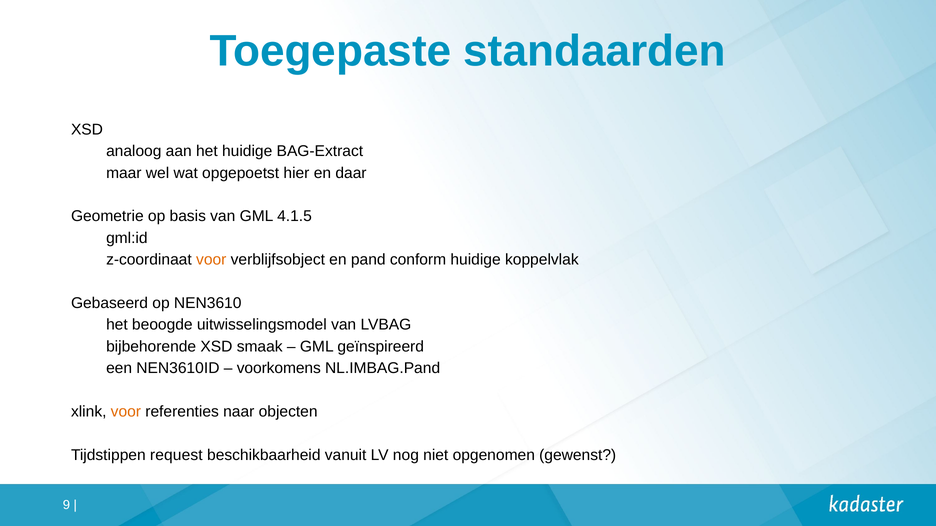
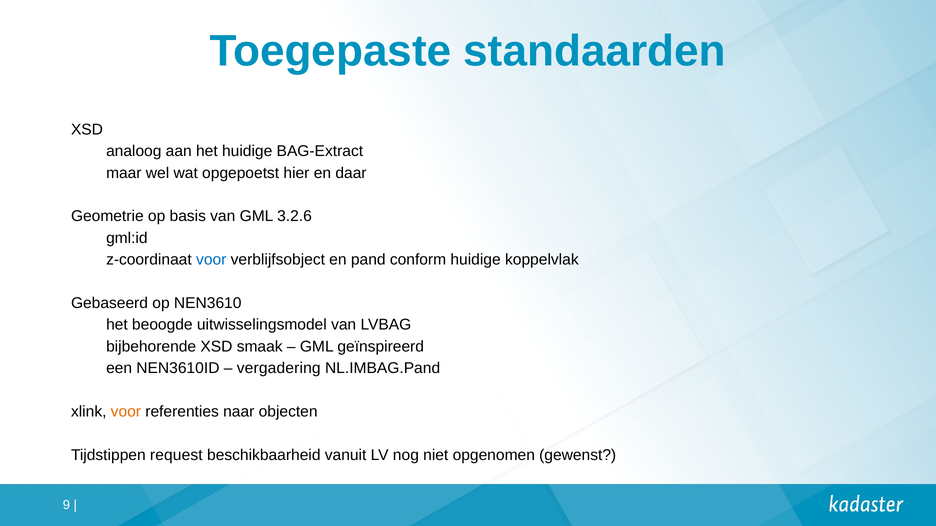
4.1.5: 4.1.5 -> 3.2.6
voor at (211, 260) colour: orange -> blue
voorkomens: voorkomens -> vergadering
